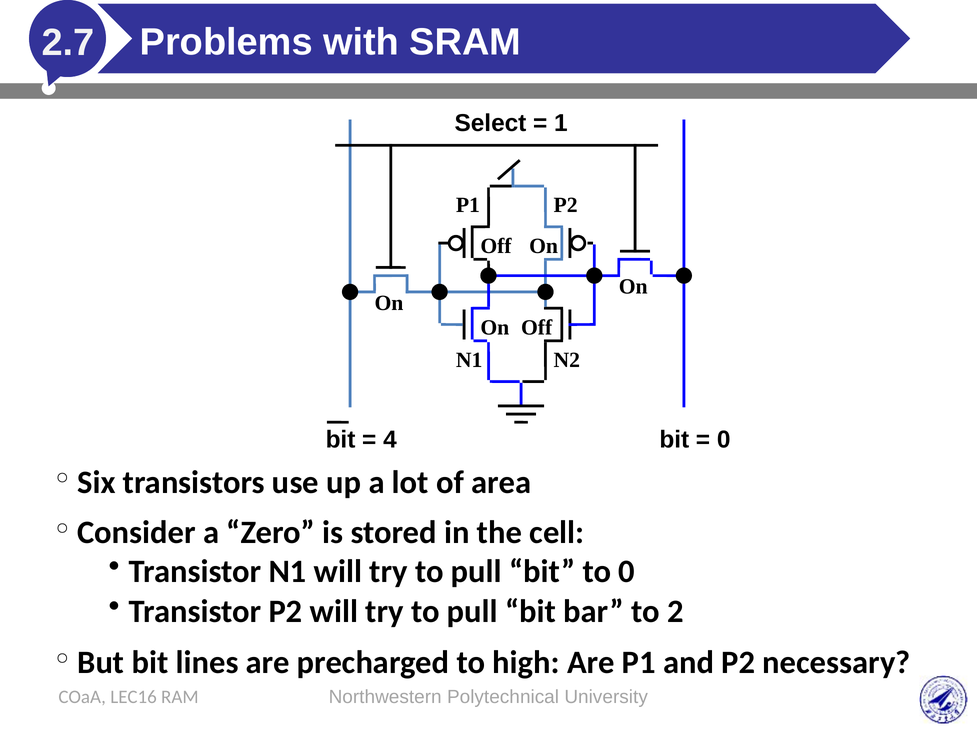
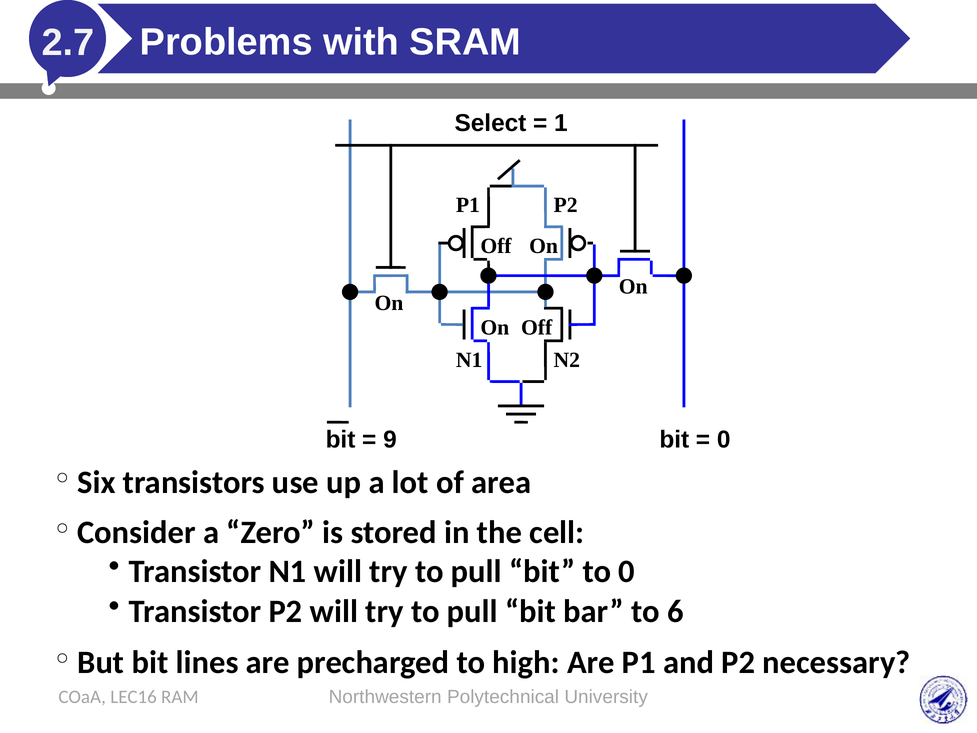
4: 4 -> 9
2: 2 -> 6
